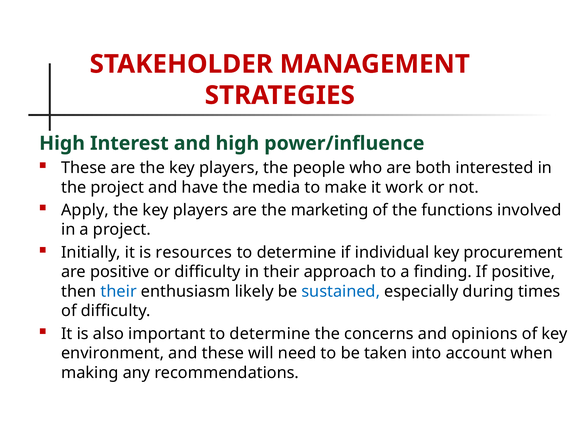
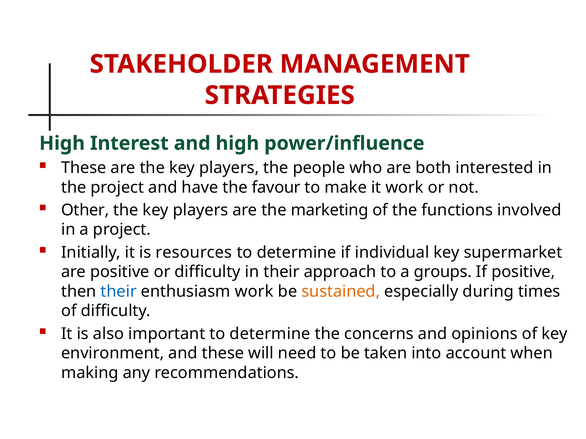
media: media -> favour
Apply: Apply -> Other
procurement: procurement -> supermarket
finding: finding -> groups
enthusiasm likely: likely -> work
sustained colour: blue -> orange
